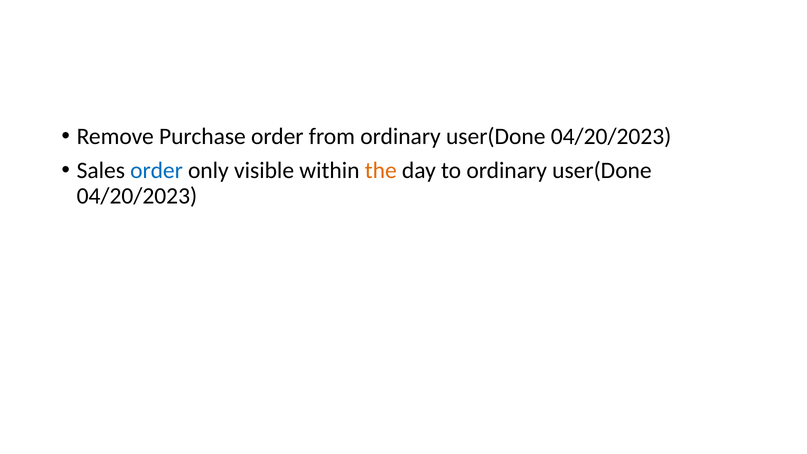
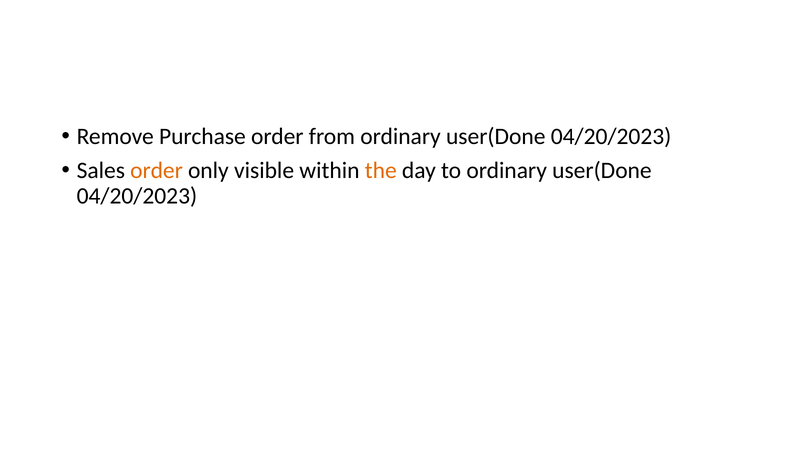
order at (157, 170) colour: blue -> orange
